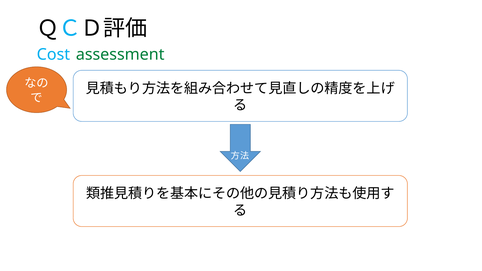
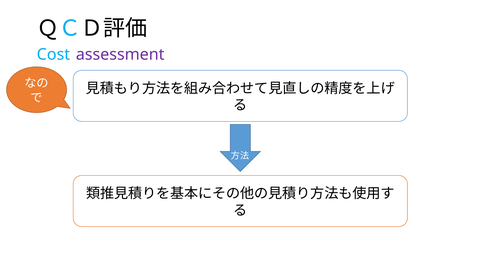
assessment colour: green -> purple
